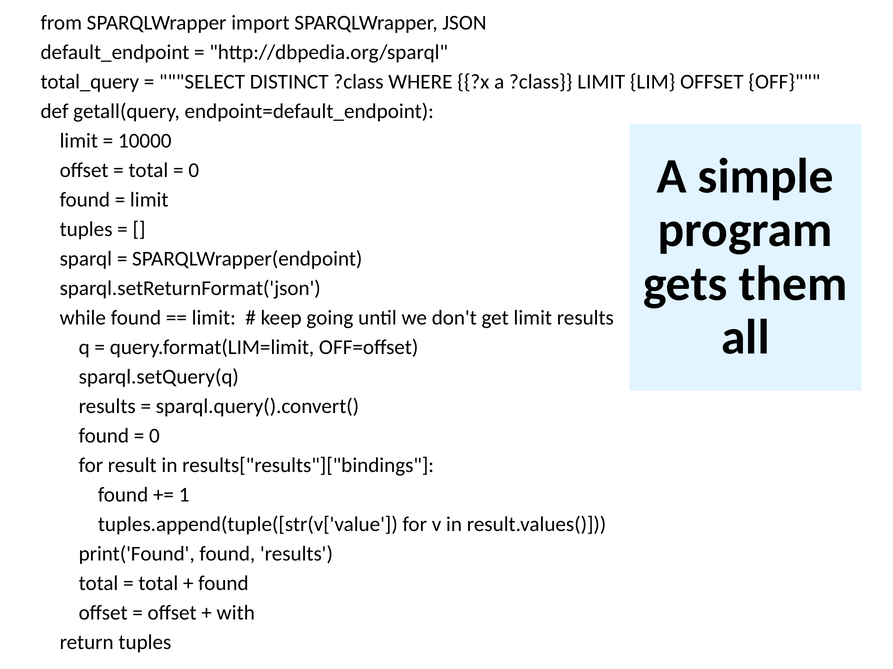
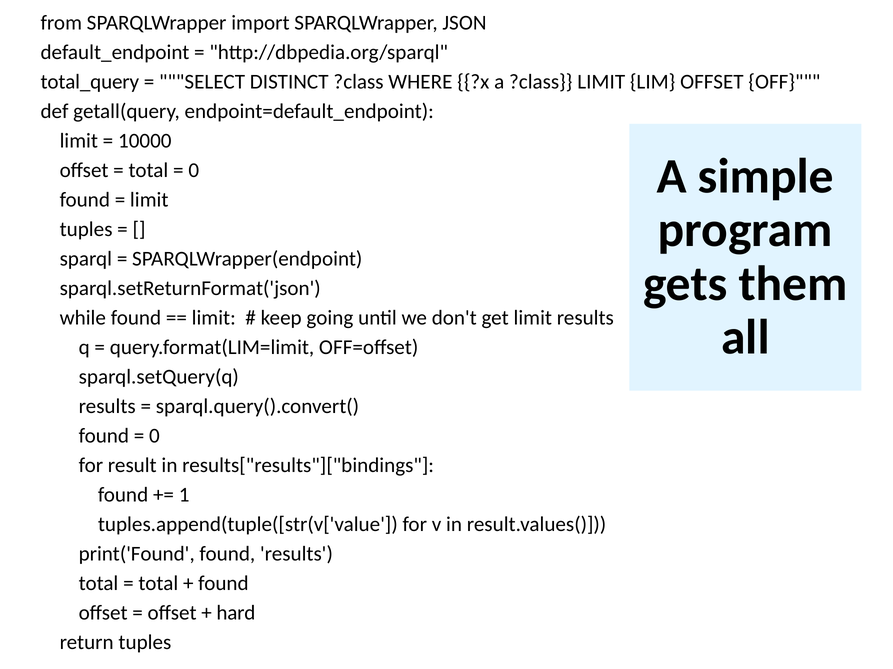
with: with -> hard
